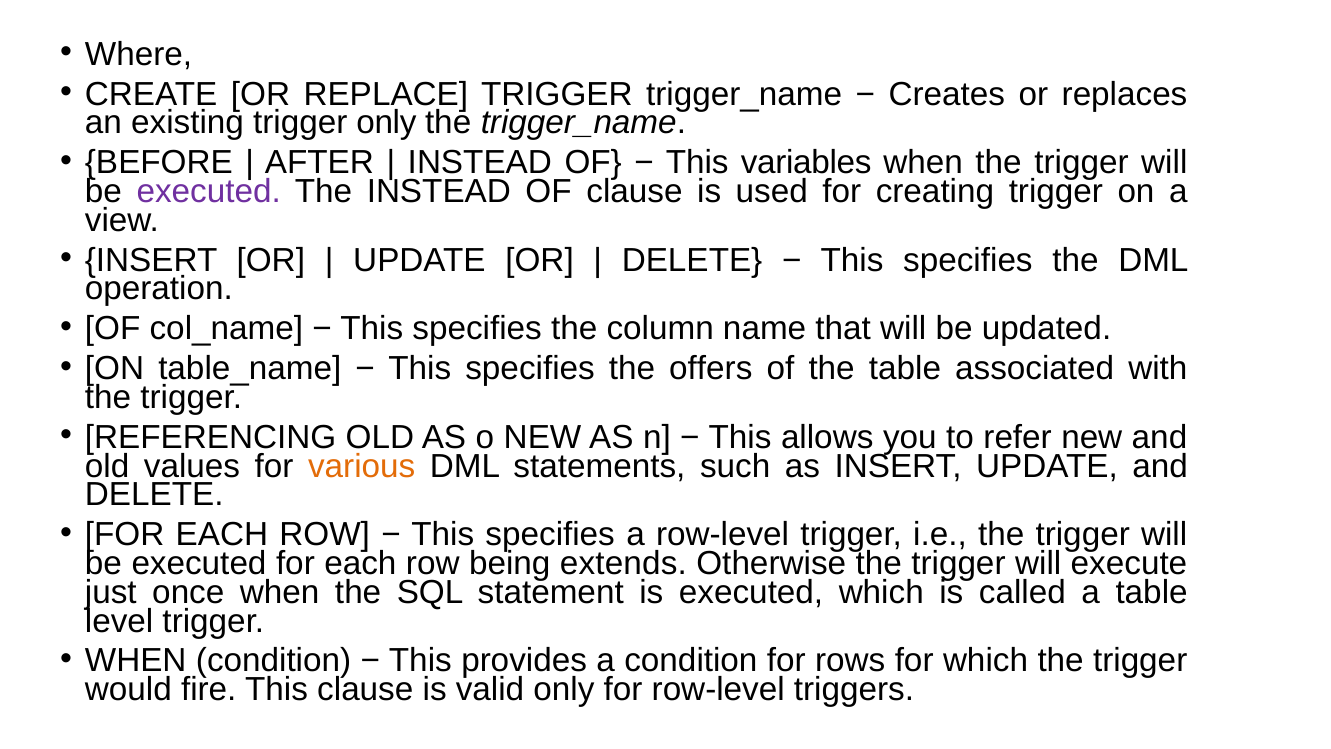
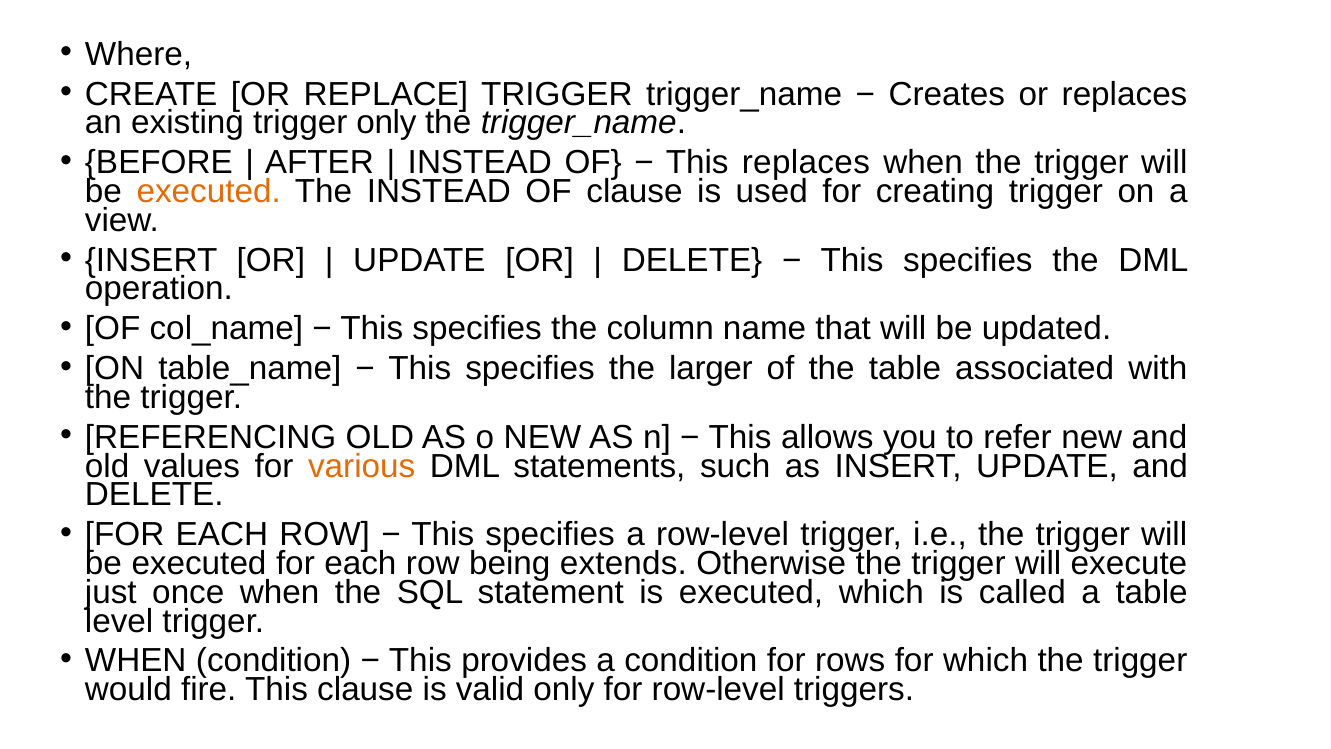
This variables: variables -> replaces
executed at (209, 191) colour: purple -> orange
offers: offers -> larger
